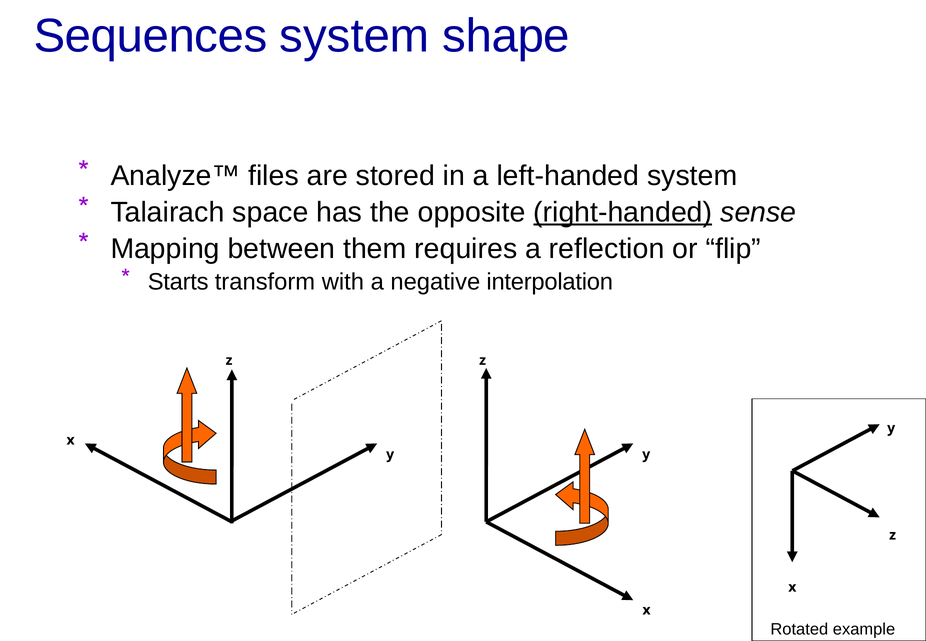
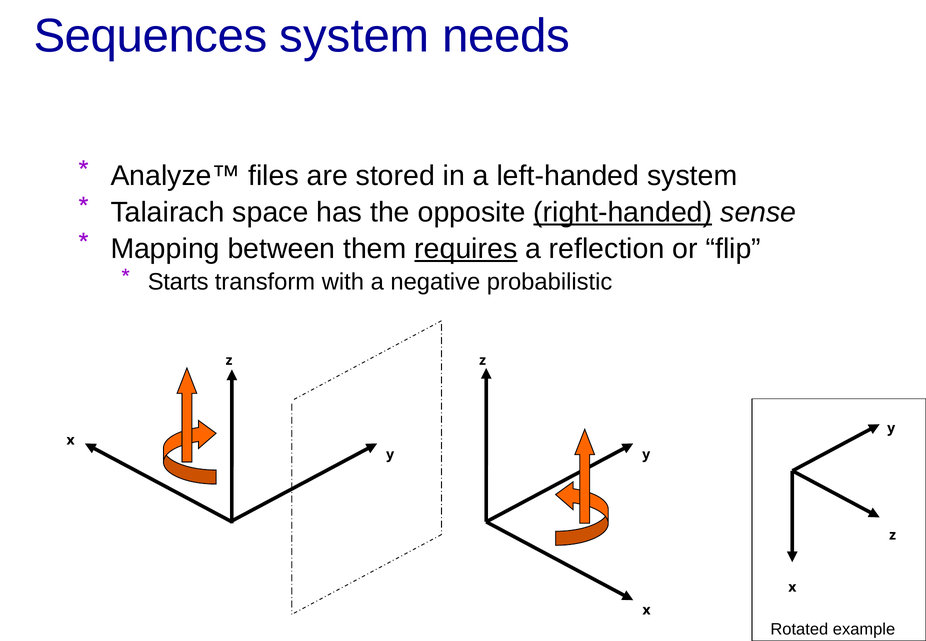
shape: shape -> needs
requires underline: none -> present
interpolation: interpolation -> probabilistic
